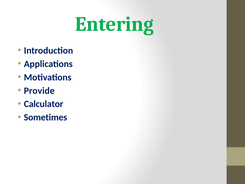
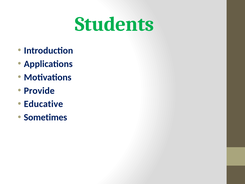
Entering: Entering -> Students
Calculator: Calculator -> Educative
